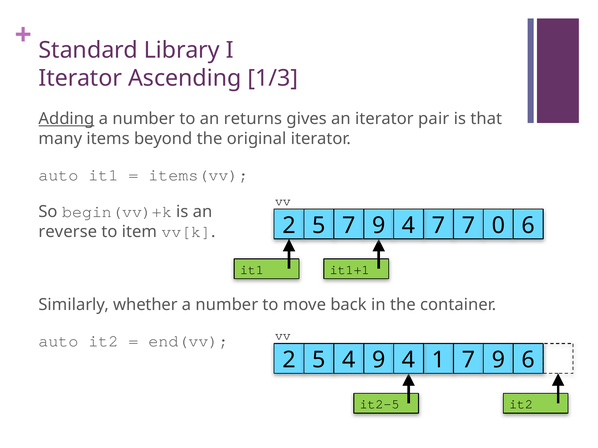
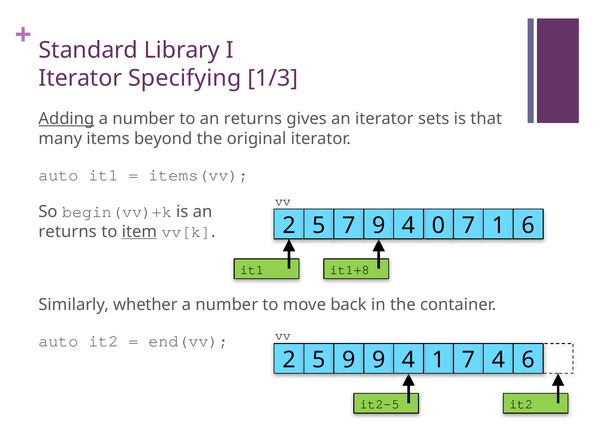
Ascending: Ascending -> Specifying
pair: pair -> sets
9 7: 7 -> 0
7 0: 0 -> 1
reverse at (68, 232): reverse -> returns
item underline: none -> present
it1+1: it1+1 -> it1+8
5 4: 4 -> 9
1 7 9: 9 -> 4
